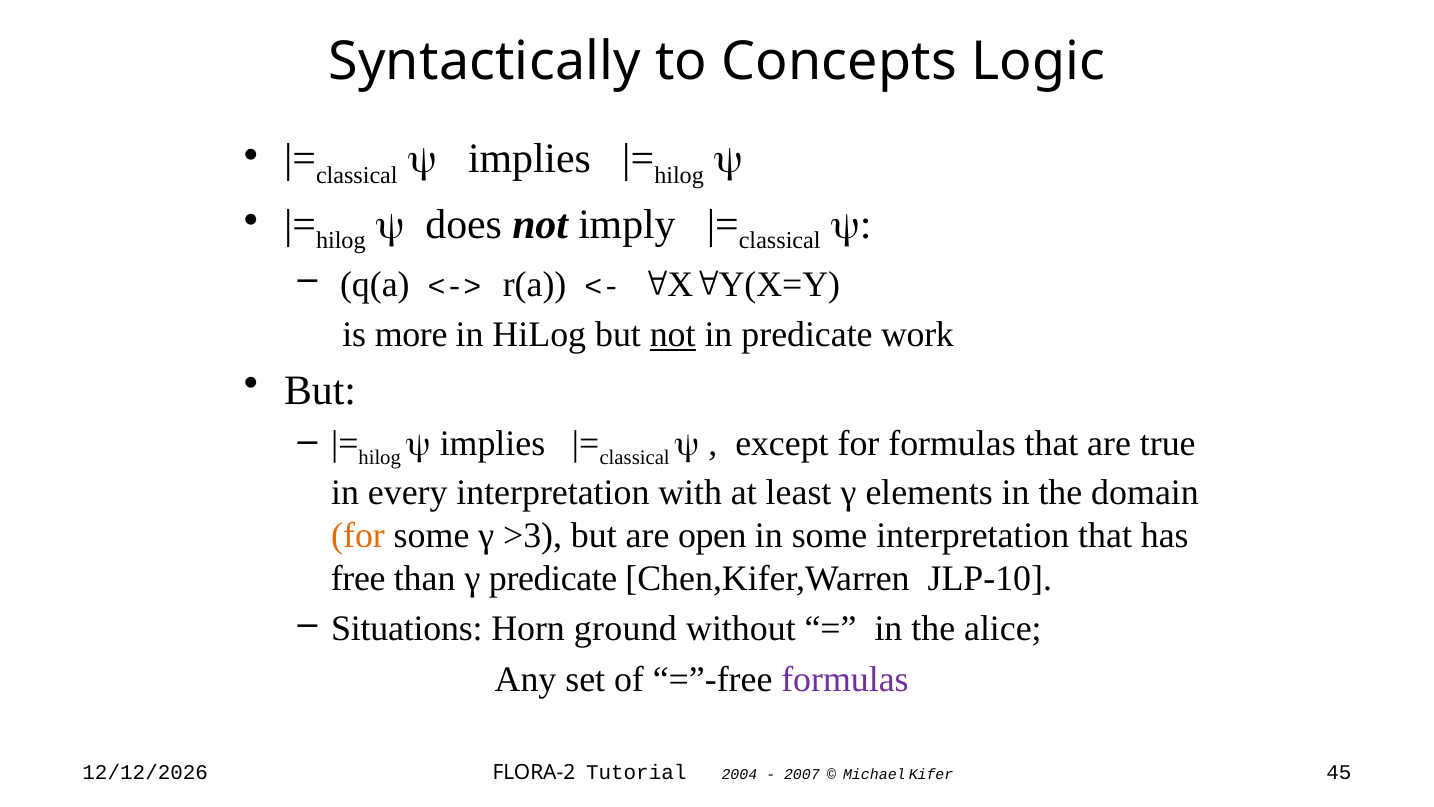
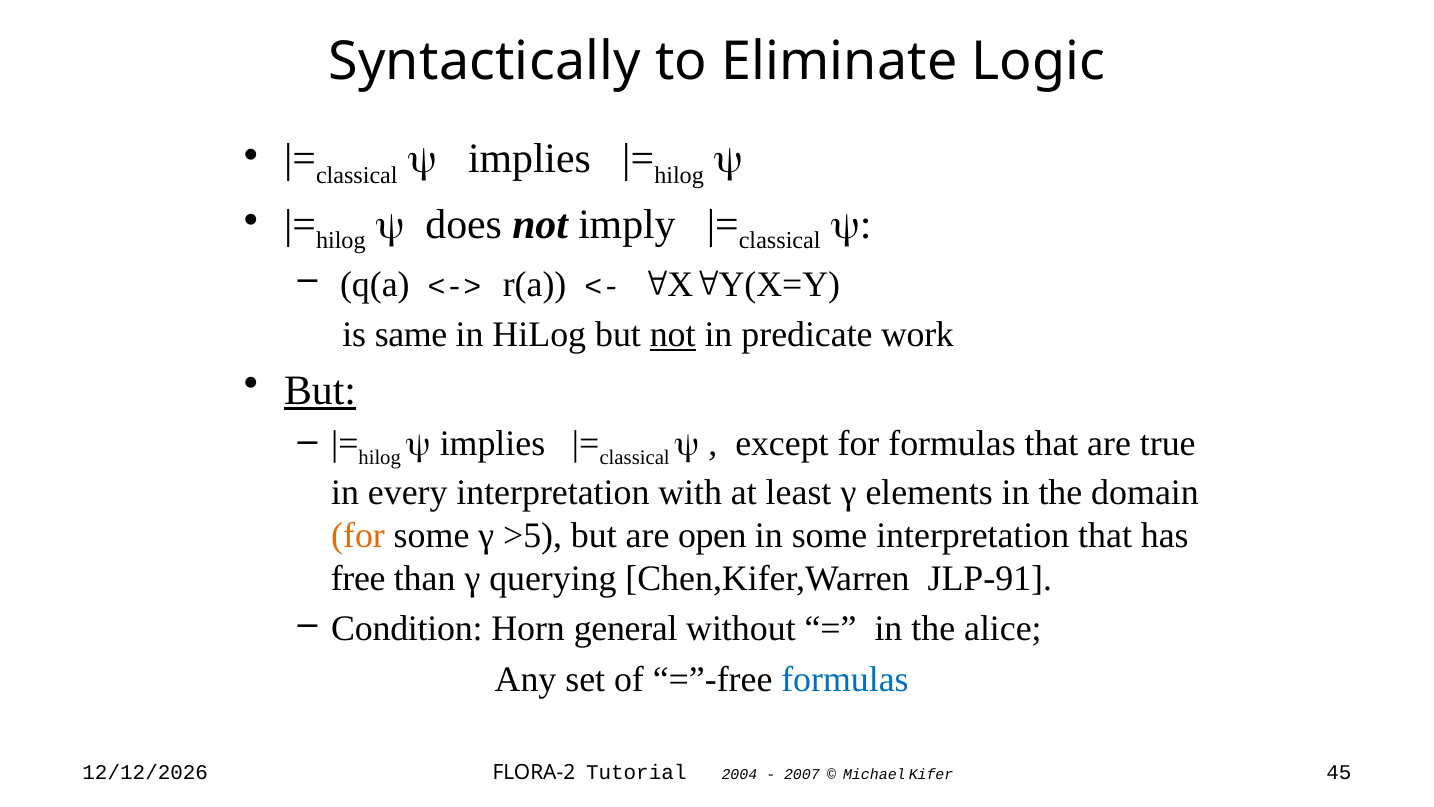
Concepts: Concepts -> Eliminate
more: more -> same
But at (320, 390) underline: none -> present
>3: >3 -> >5
γ predicate: predicate -> querying
JLP-10: JLP-10 -> JLP-91
Situations: Situations -> Condition
ground: ground -> general
formulas at (845, 679) colour: purple -> blue
